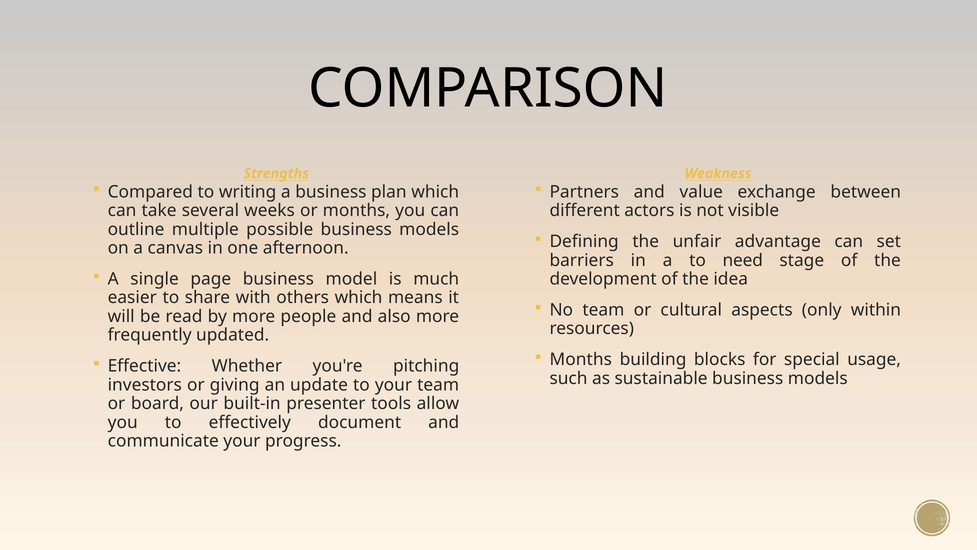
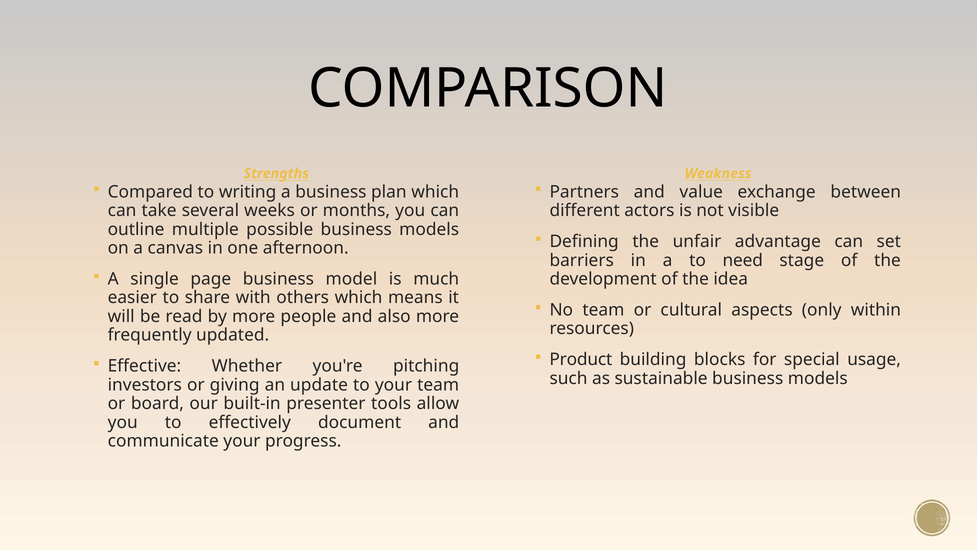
Months at (581, 359): Months -> Product
